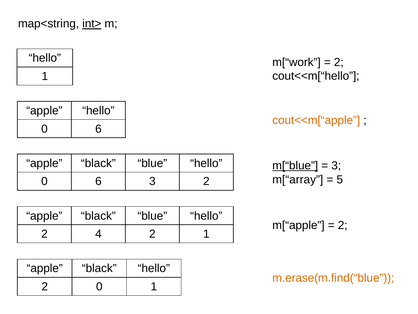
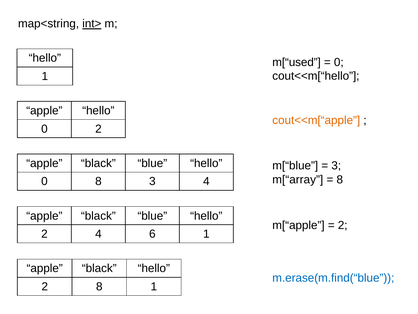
m[“work: m[“work -> m[“used
2 at (339, 62): 2 -> 0
6 at (98, 129): 6 -> 2
m[“blue underline: present -> none
5 at (340, 179): 5 -> 8
6 at (98, 181): 6 -> 8
3 2: 2 -> 4
4 2: 2 -> 6
m.erase(m.find(“blue colour: orange -> blue
2 0: 0 -> 8
